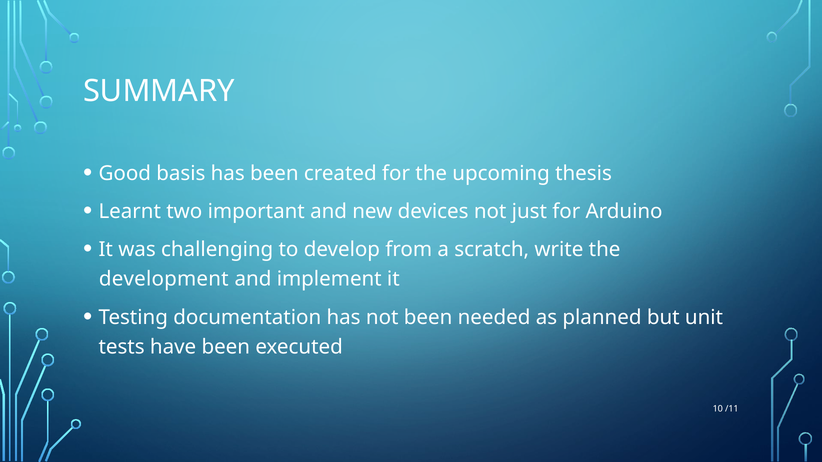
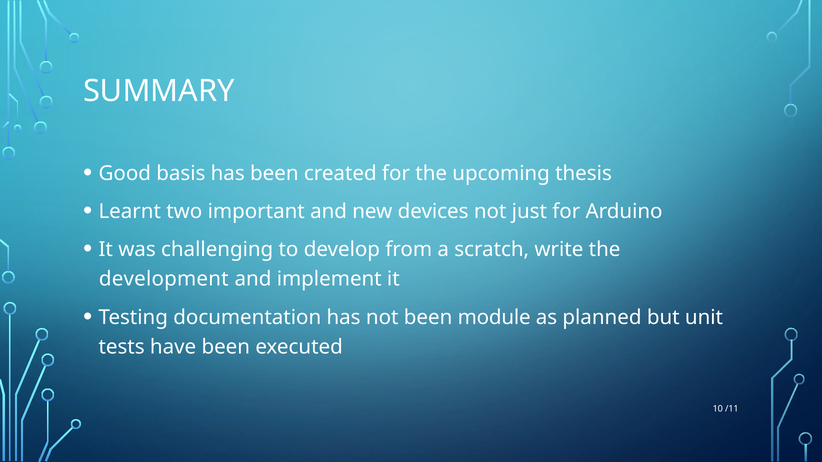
needed: needed -> module
